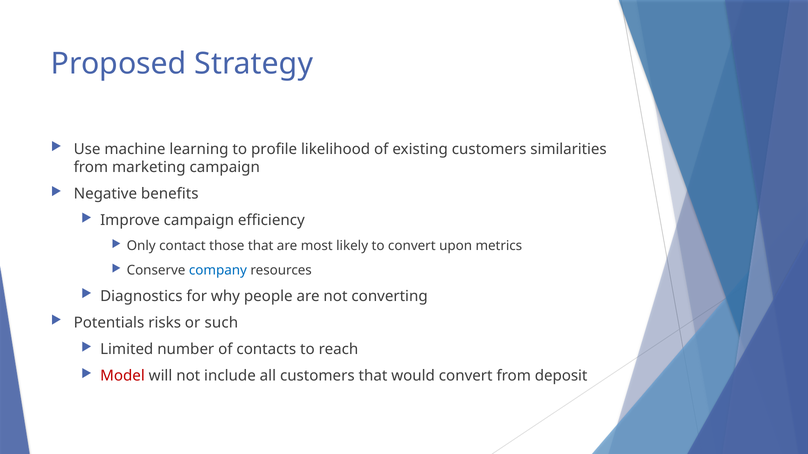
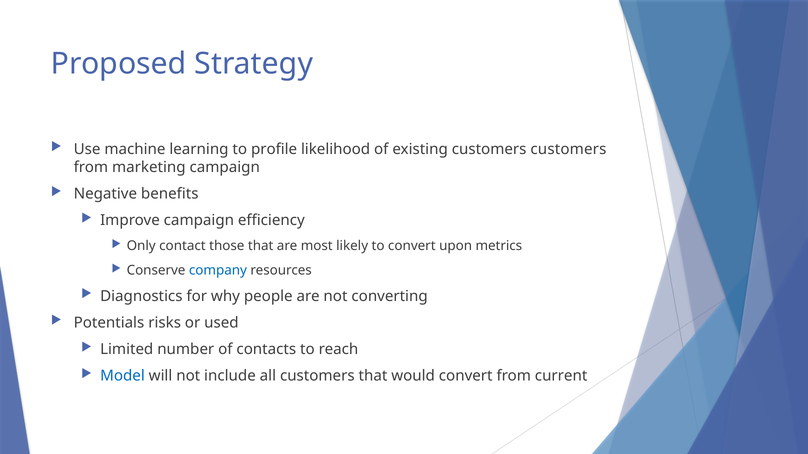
customers similarities: similarities -> customers
such: such -> used
Model colour: red -> blue
deposit: deposit -> current
